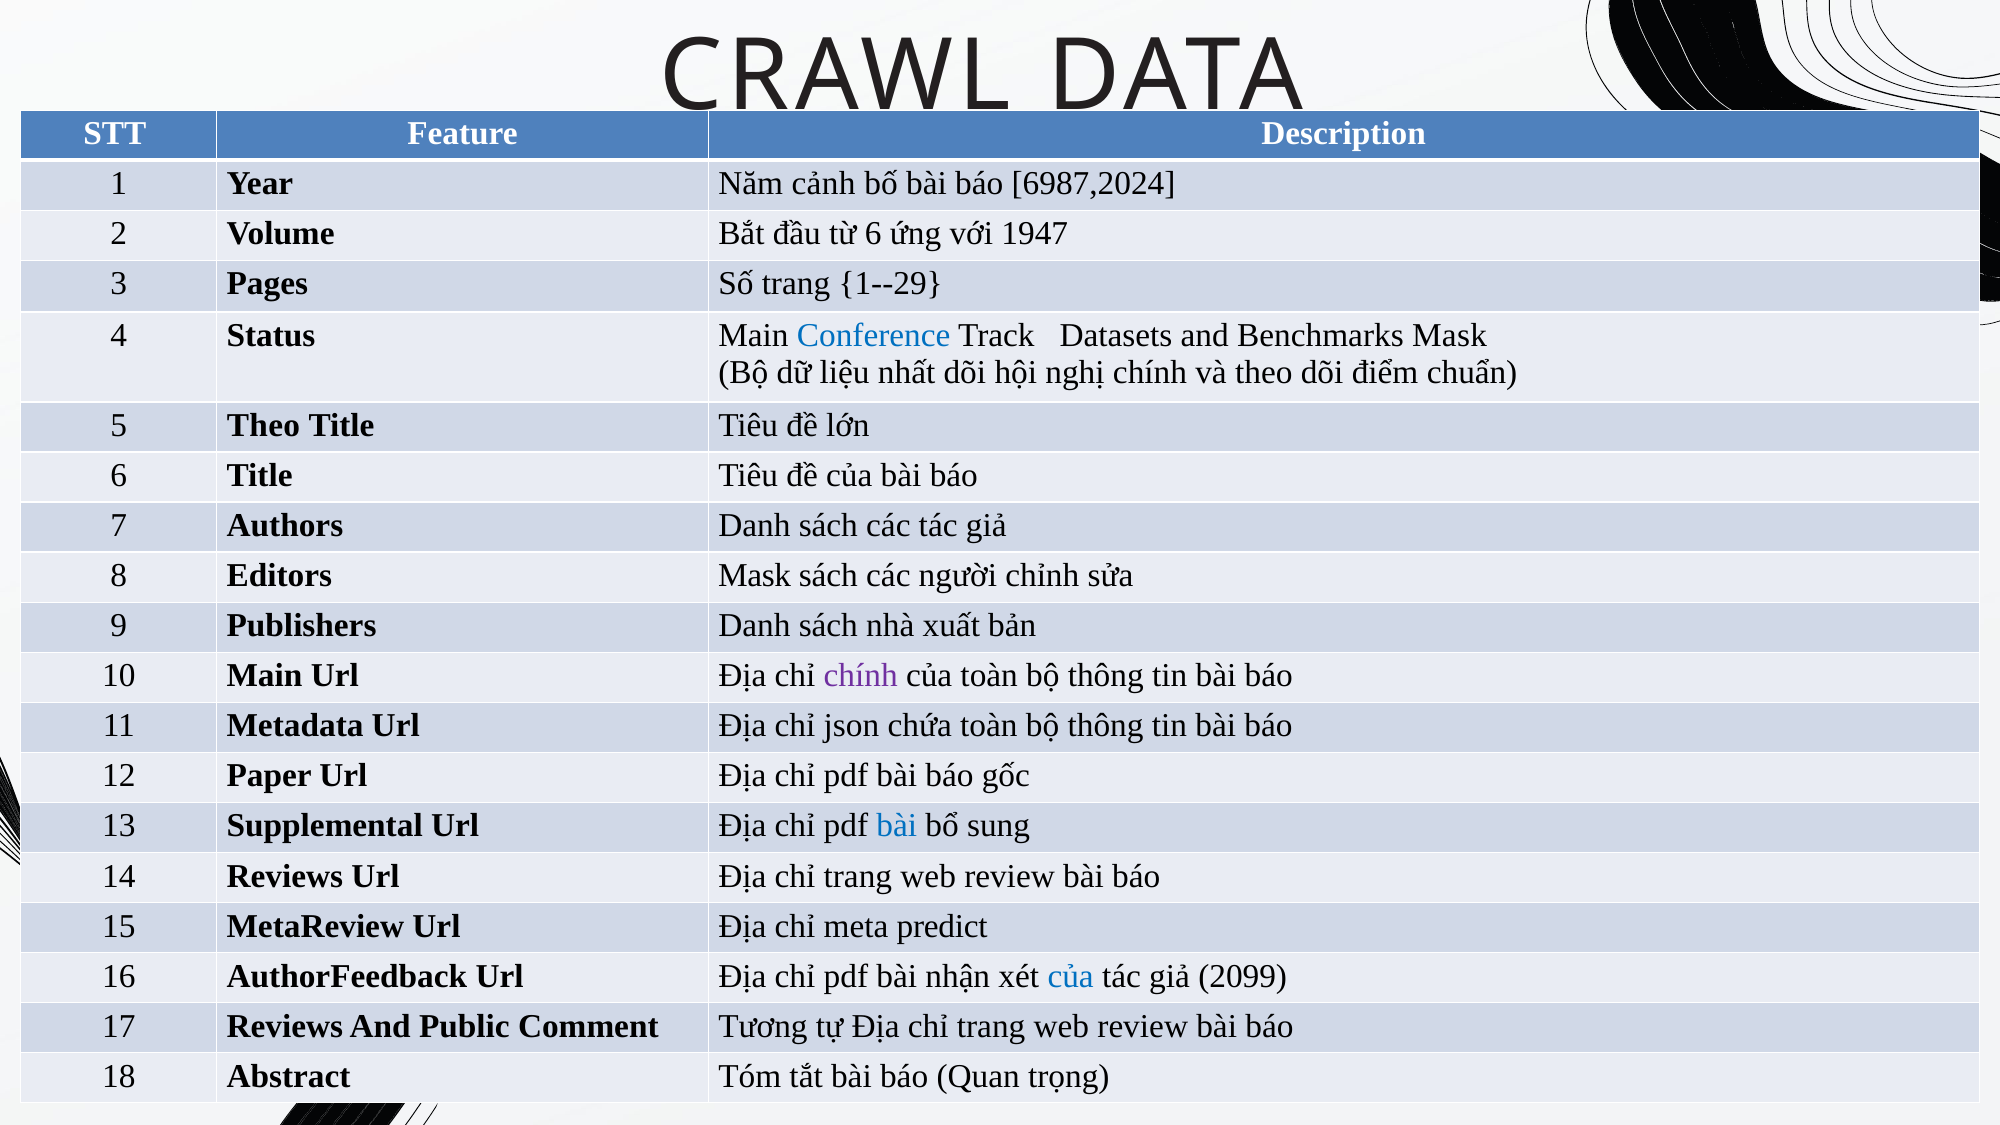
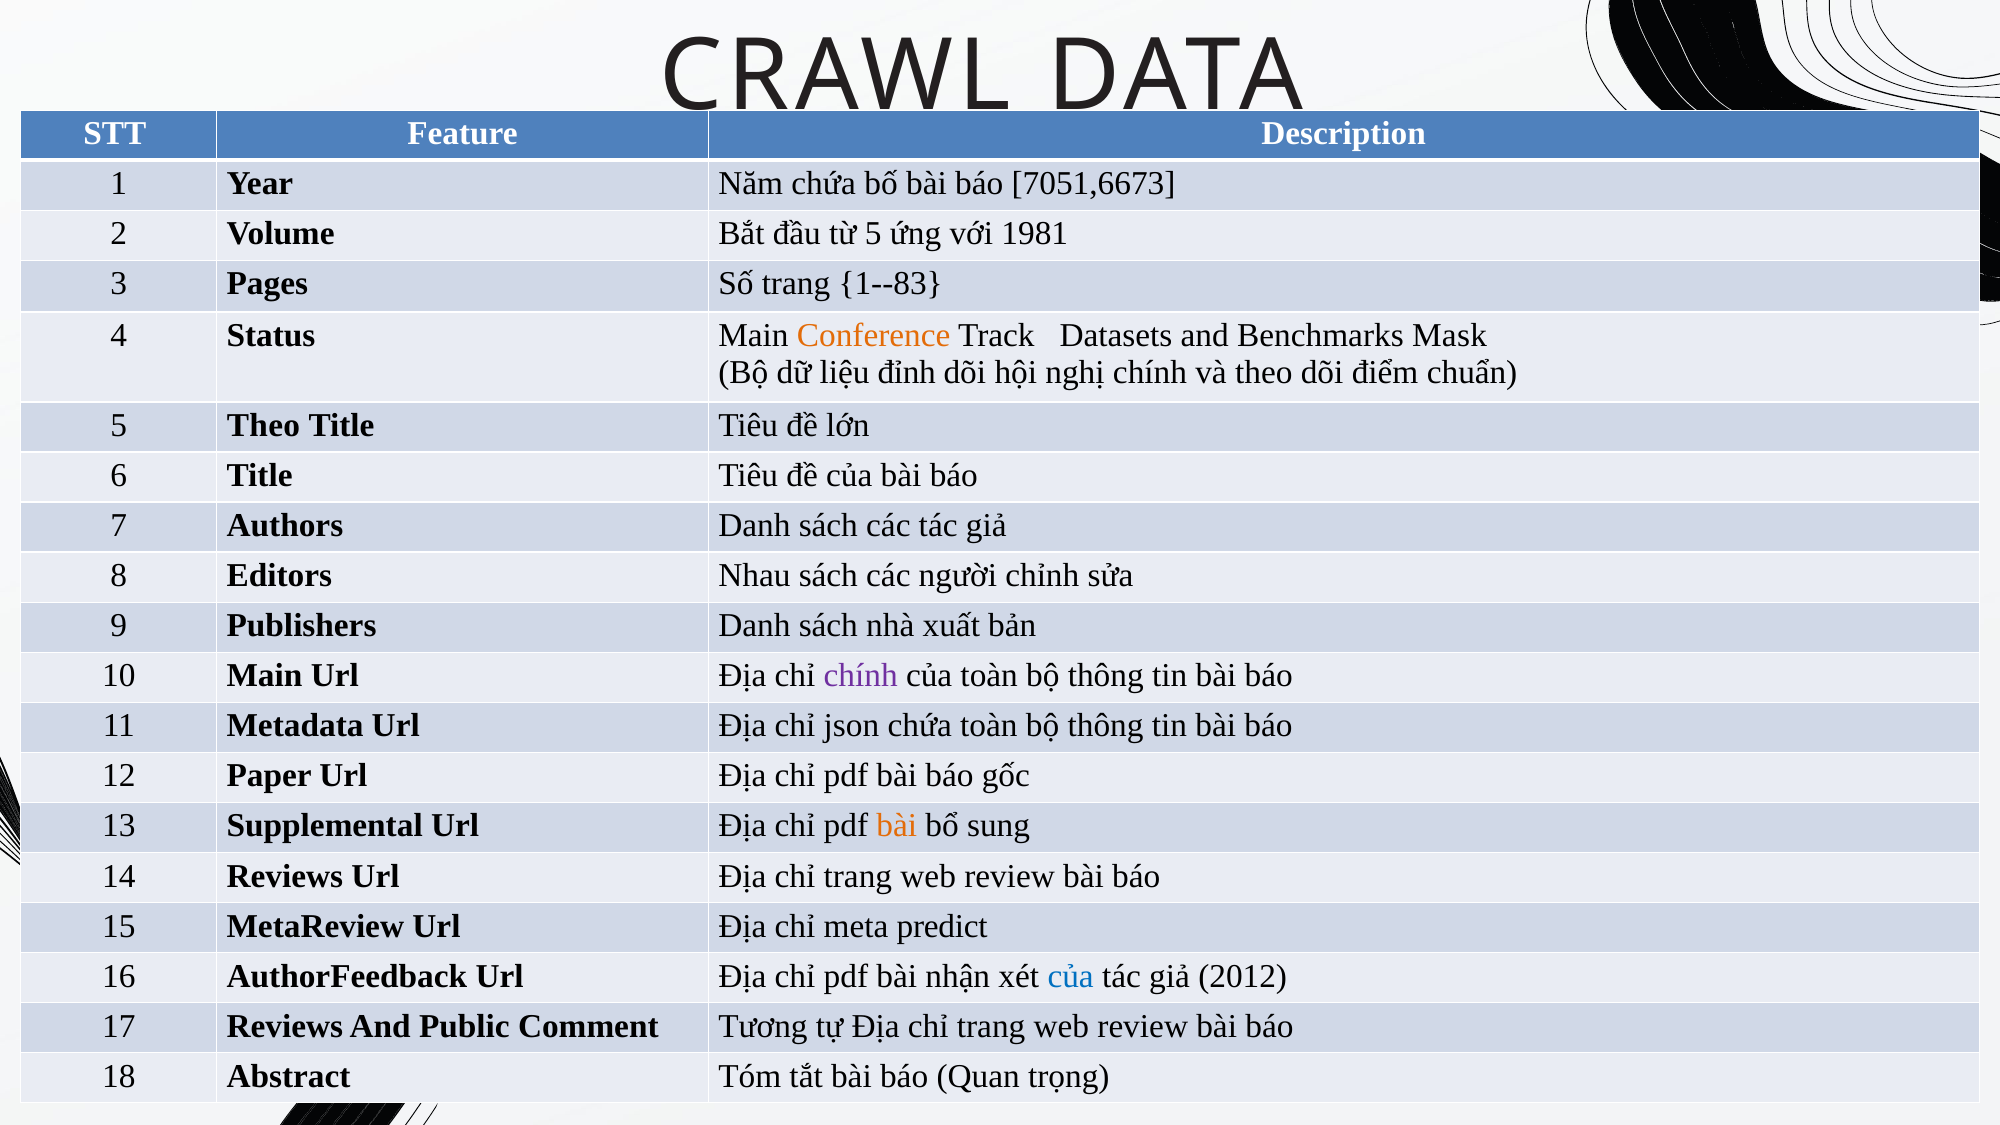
Năm cảnh: cảnh -> chứa
6987,2024: 6987,2024 -> 7051,6673
từ 6: 6 -> 5
1947: 1947 -> 1981
1--29: 1--29 -> 1--83
Conference colour: blue -> orange
nhất: nhất -> đỉnh
Editors Mask: Mask -> Nhau
bài at (897, 826) colour: blue -> orange
2099: 2099 -> 2012
